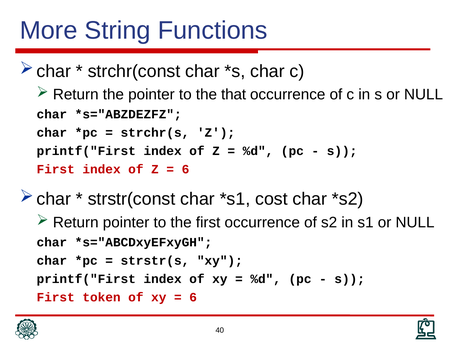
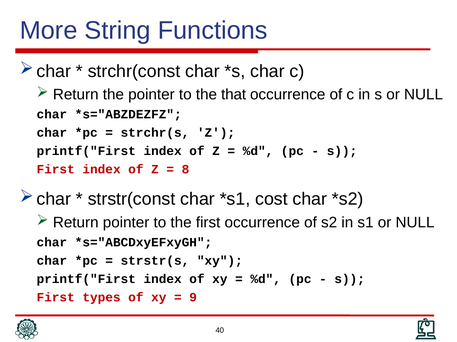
6 at (186, 170): 6 -> 8
token: token -> types
6 at (193, 298): 6 -> 9
